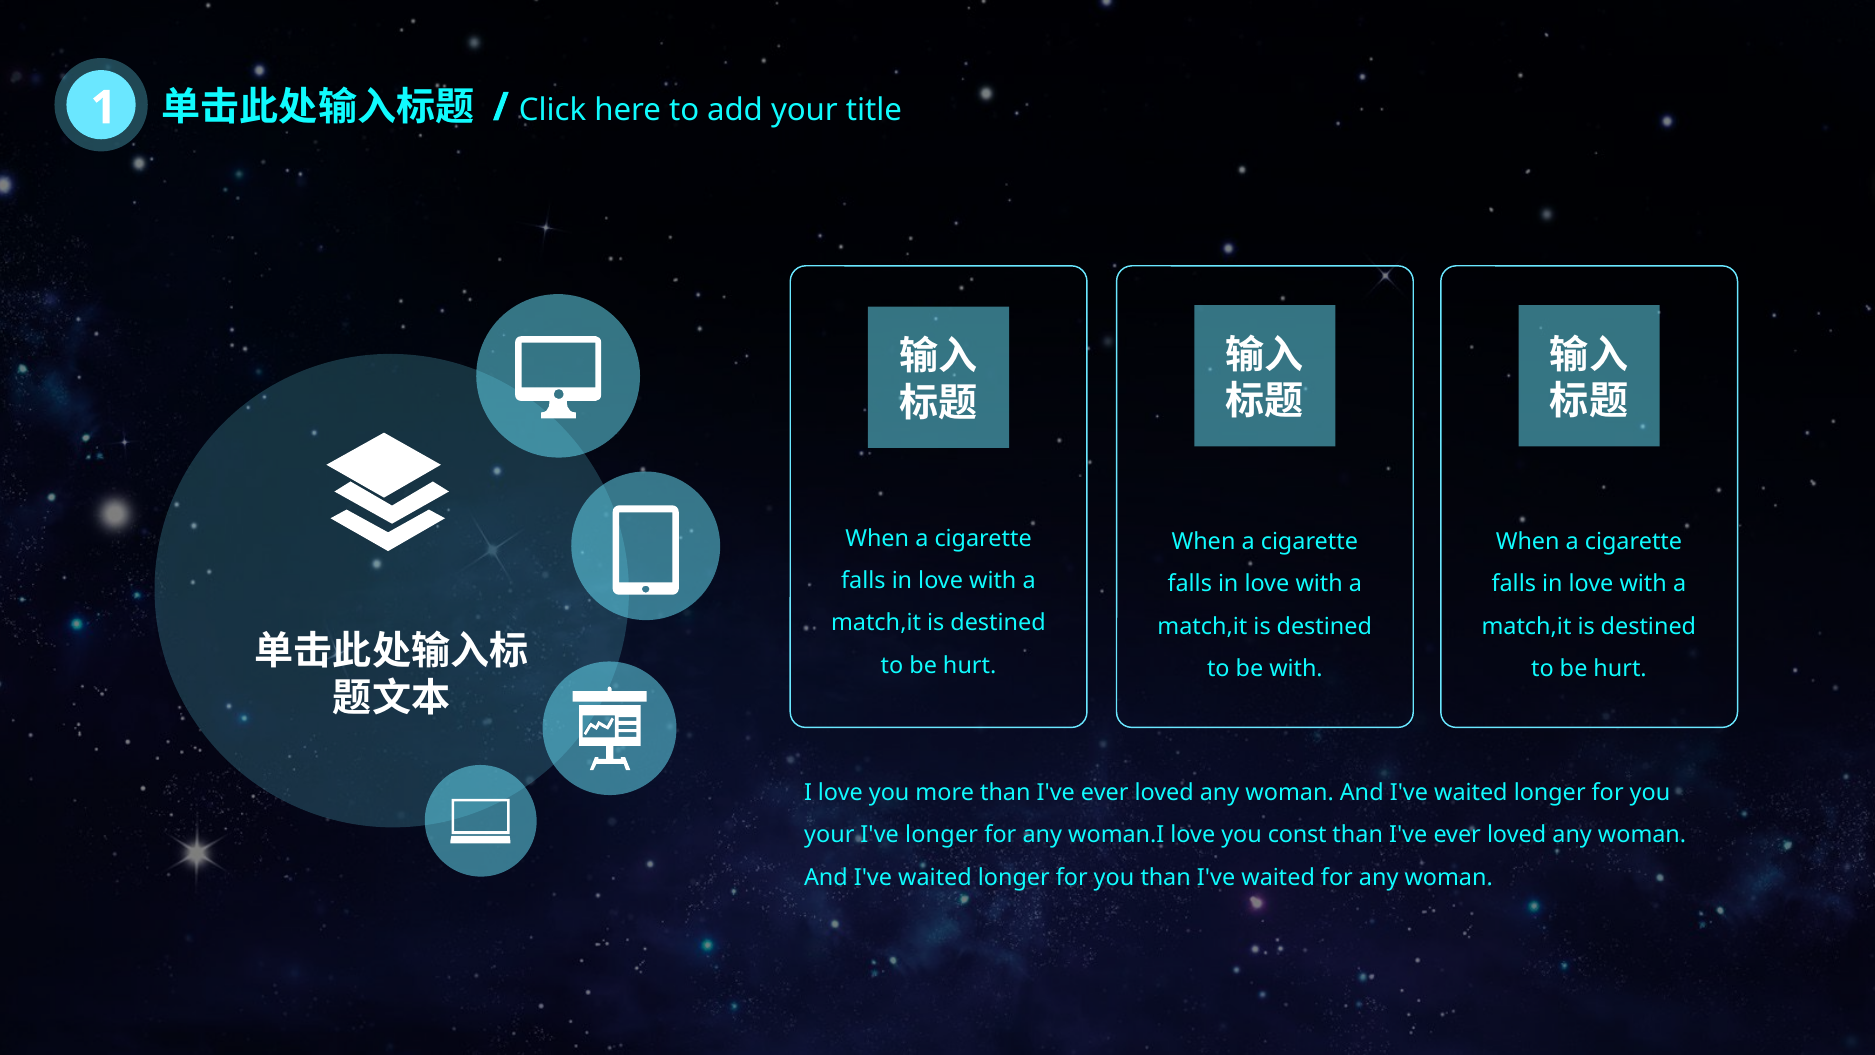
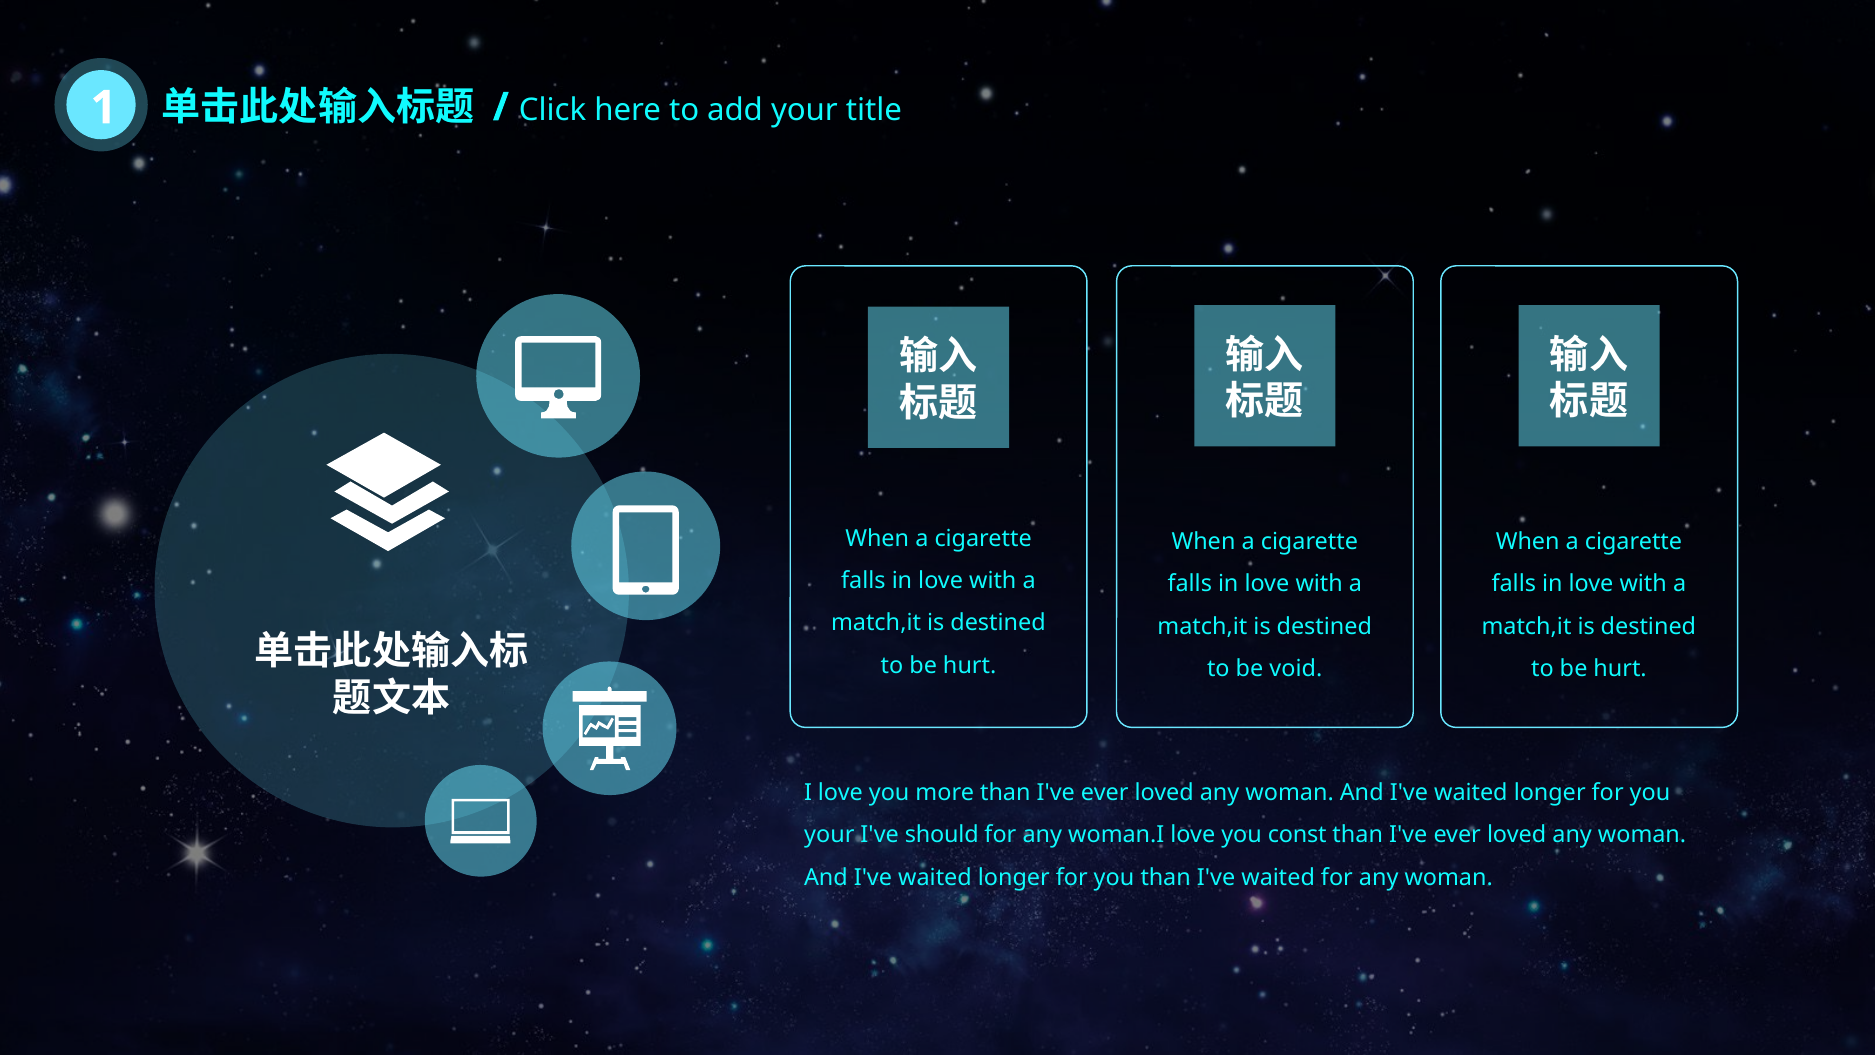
be with: with -> void
I've longer: longer -> should
